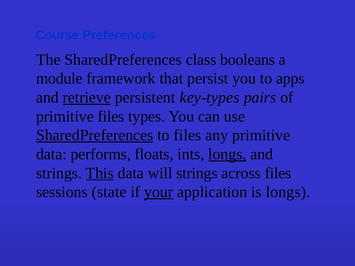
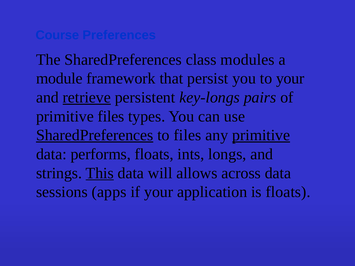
booleans: booleans -> modules
to apps: apps -> your
key-types: key-types -> key-longs
primitive at (261, 135) underline: none -> present
longs at (227, 154) underline: present -> none
will strings: strings -> allows
across files: files -> data
state: state -> apps
your at (159, 192) underline: present -> none
is longs: longs -> floats
